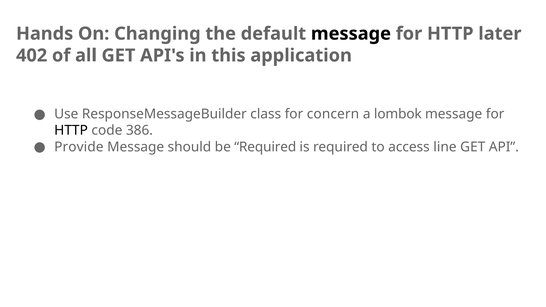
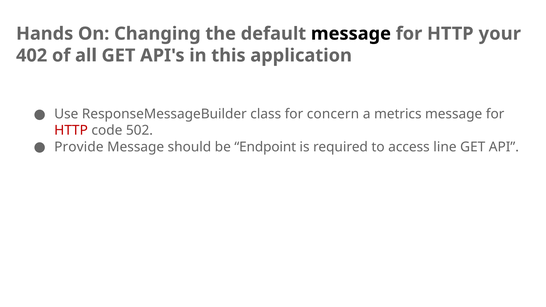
later: later -> your
lombok: lombok -> metrics
HTTP at (71, 131) colour: black -> red
386: 386 -> 502
be Required: Required -> Endpoint
